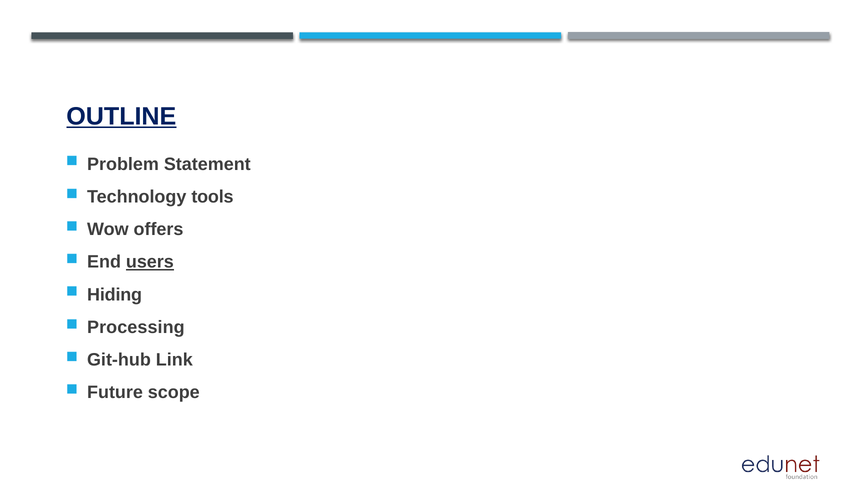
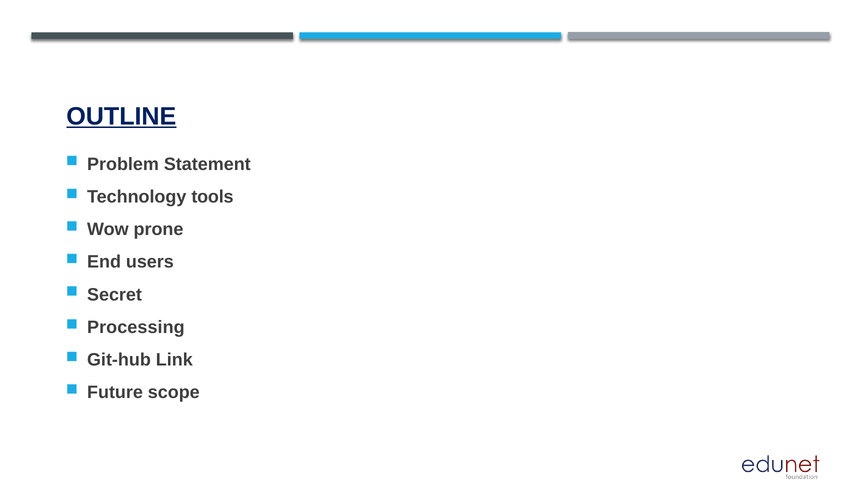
offers: offers -> prone
users underline: present -> none
Hiding: Hiding -> Secret
